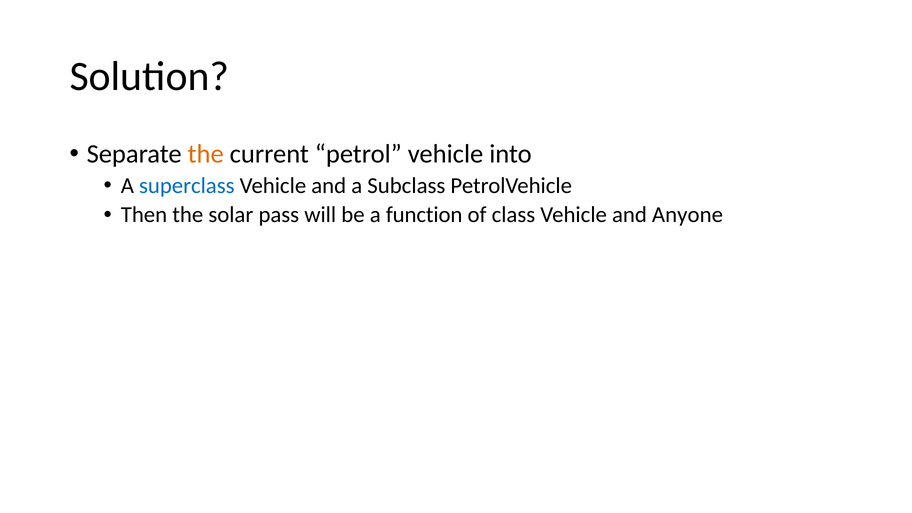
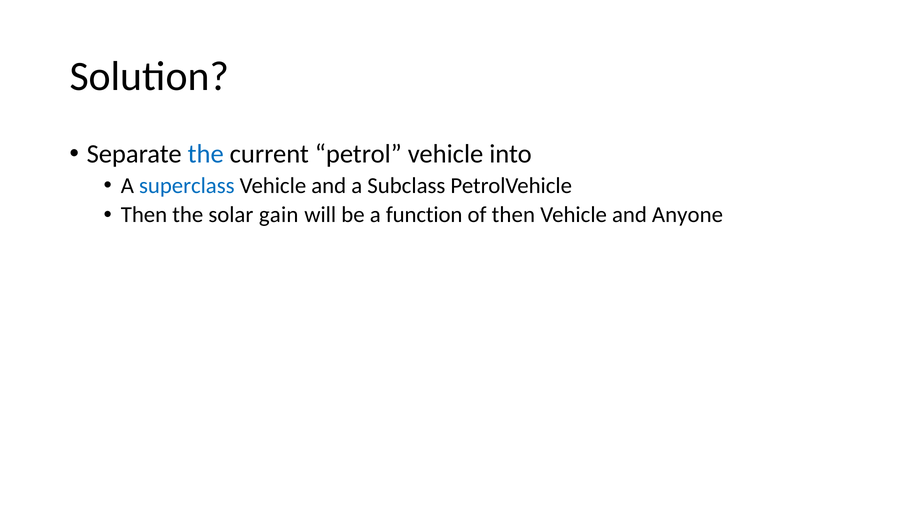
the at (206, 154) colour: orange -> blue
pass: pass -> gain
of class: class -> then
